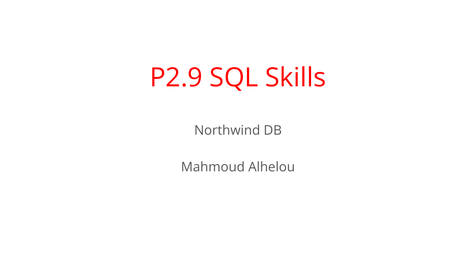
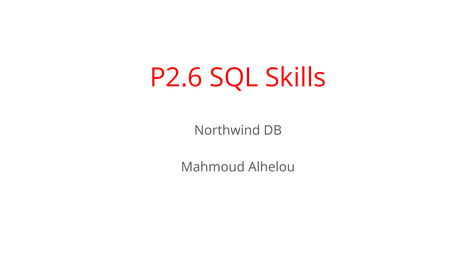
P2.9: P2.9 -> P2.6
